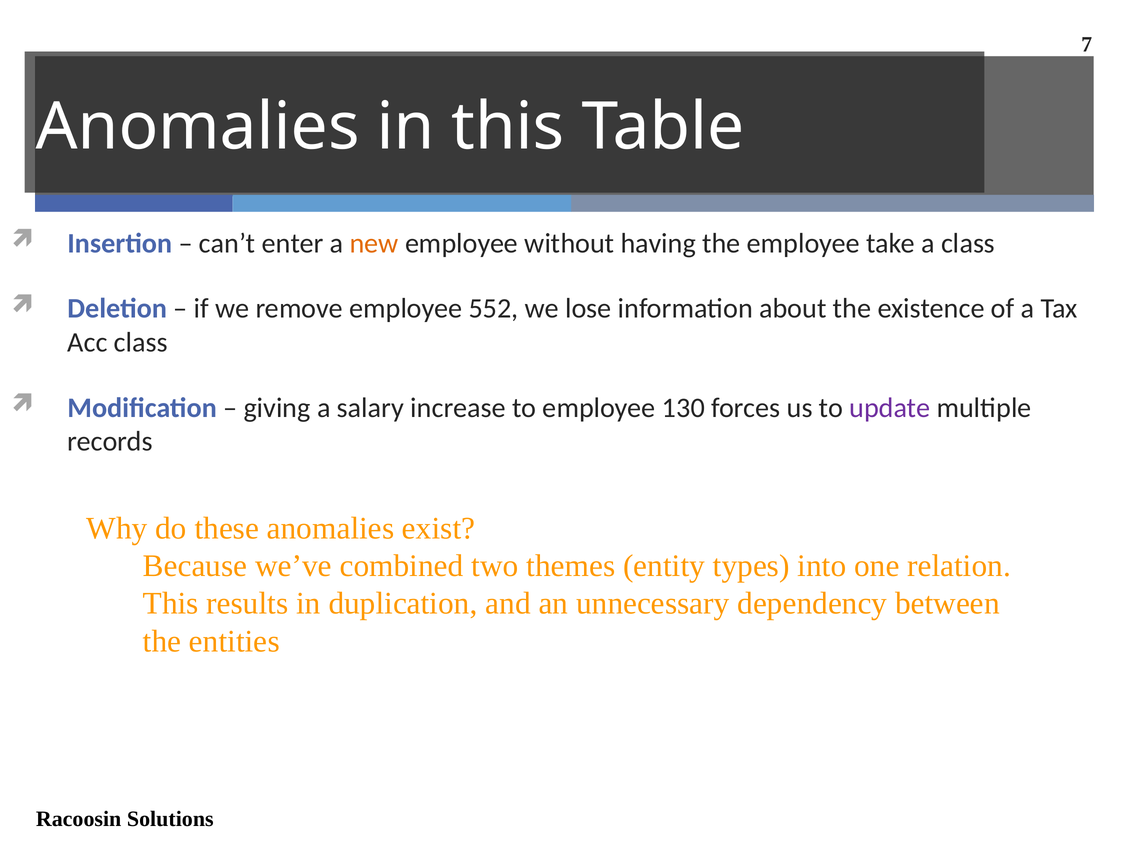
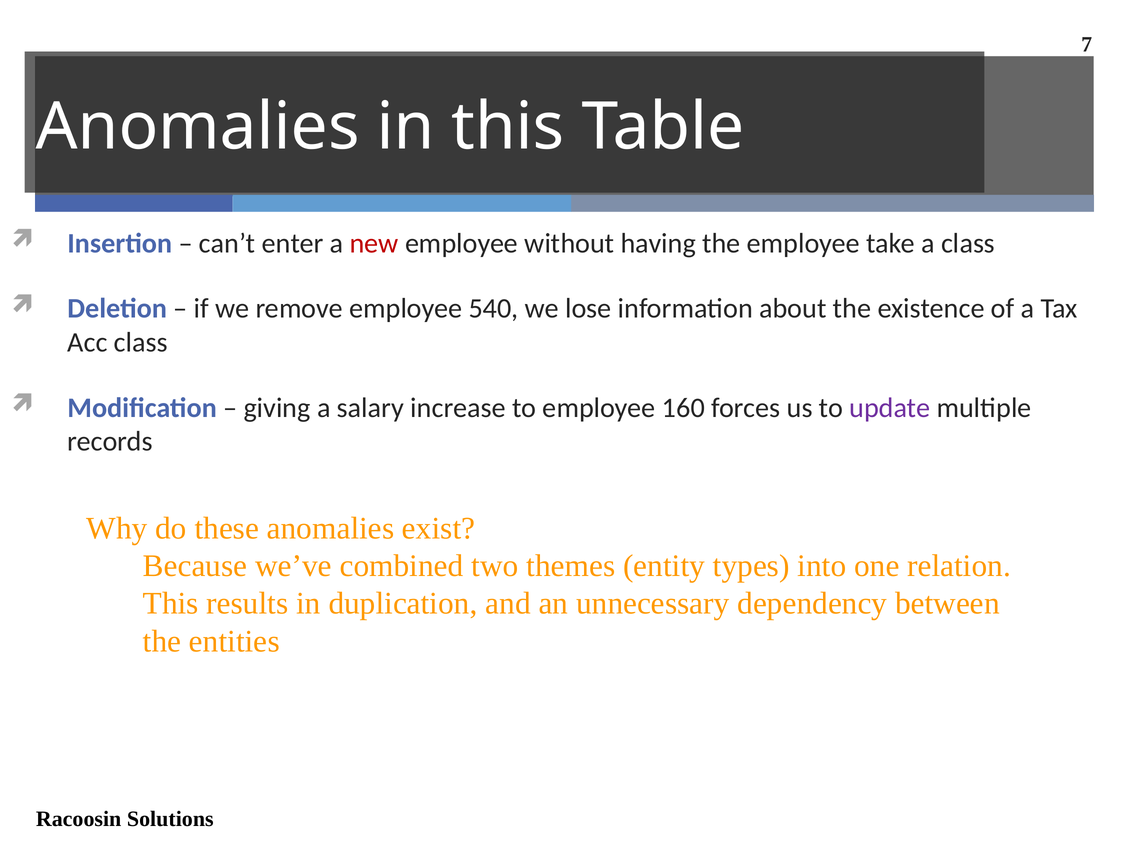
new colour: orange -> red
552: 552 -> 540
130: 130 -> 160
